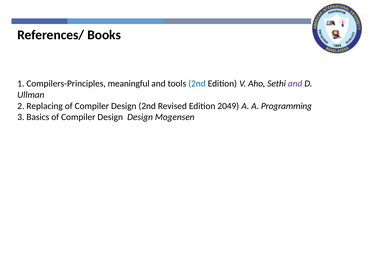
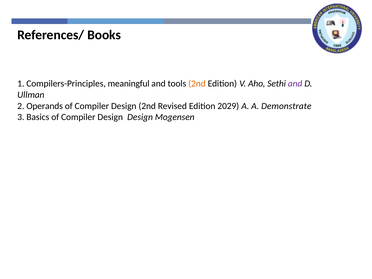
2nd at (197, 84) colour: blue -> orange
Replacing: Replacing -> Operands
2049: 2049 -> 2029
Programming: Programming -> Demonstrate
